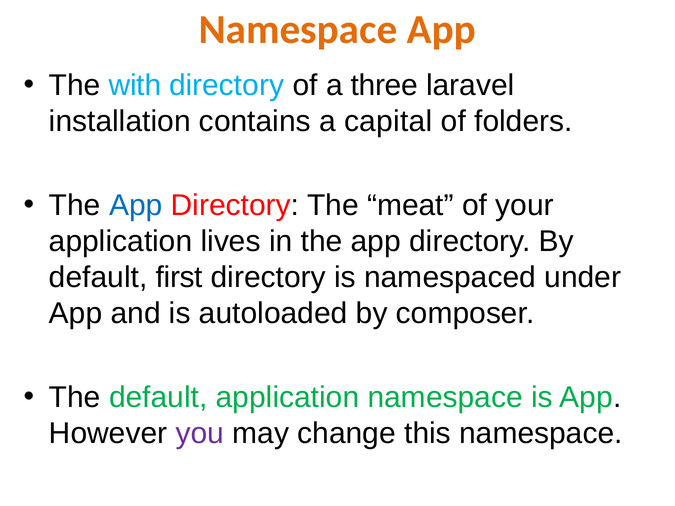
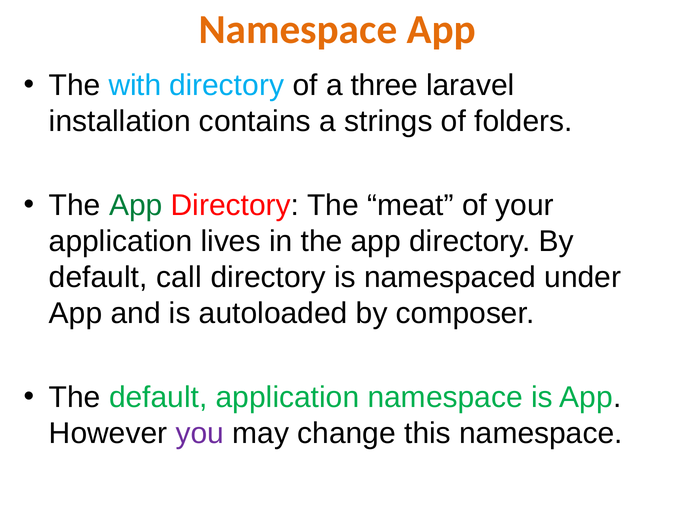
capital: capital -> strings
App at (136, 205) colour: blue -> green
first: first -> call
